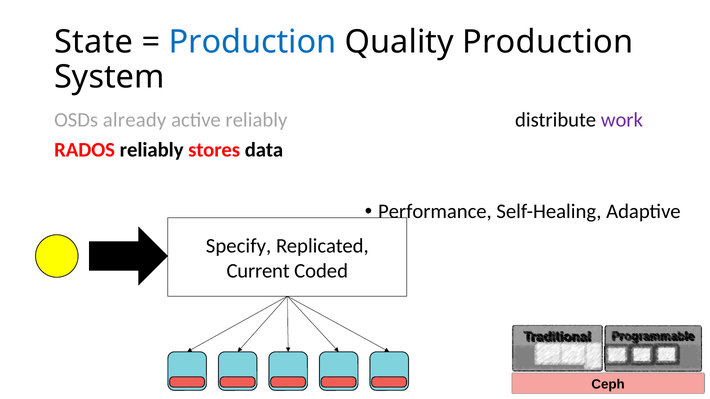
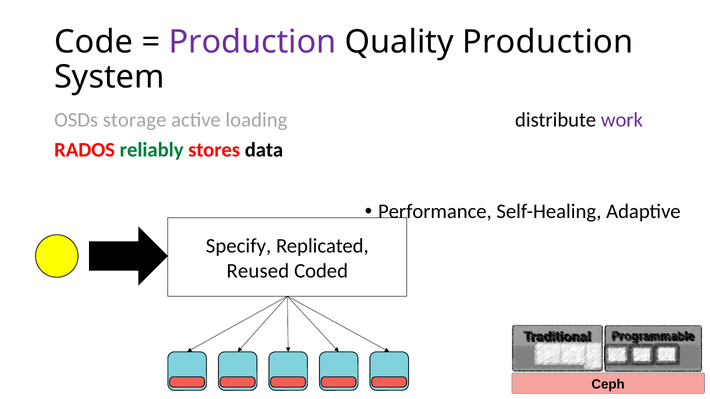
State: State -> Code
Production at (253, 42) colour: blue -> purple
already: already -> storage
active reliably: reliably -> loading
reliably at (152, 150) colour: black -> green
Current: Current -> Reused
